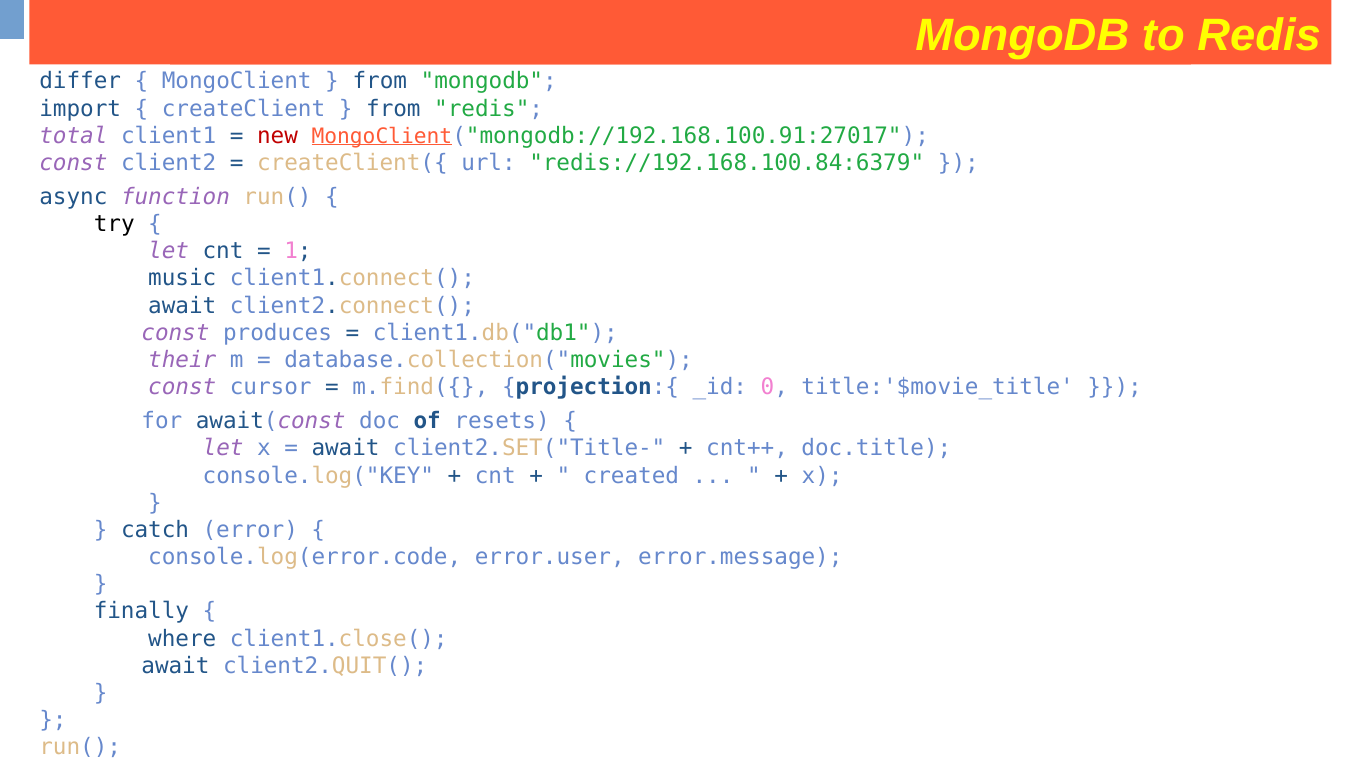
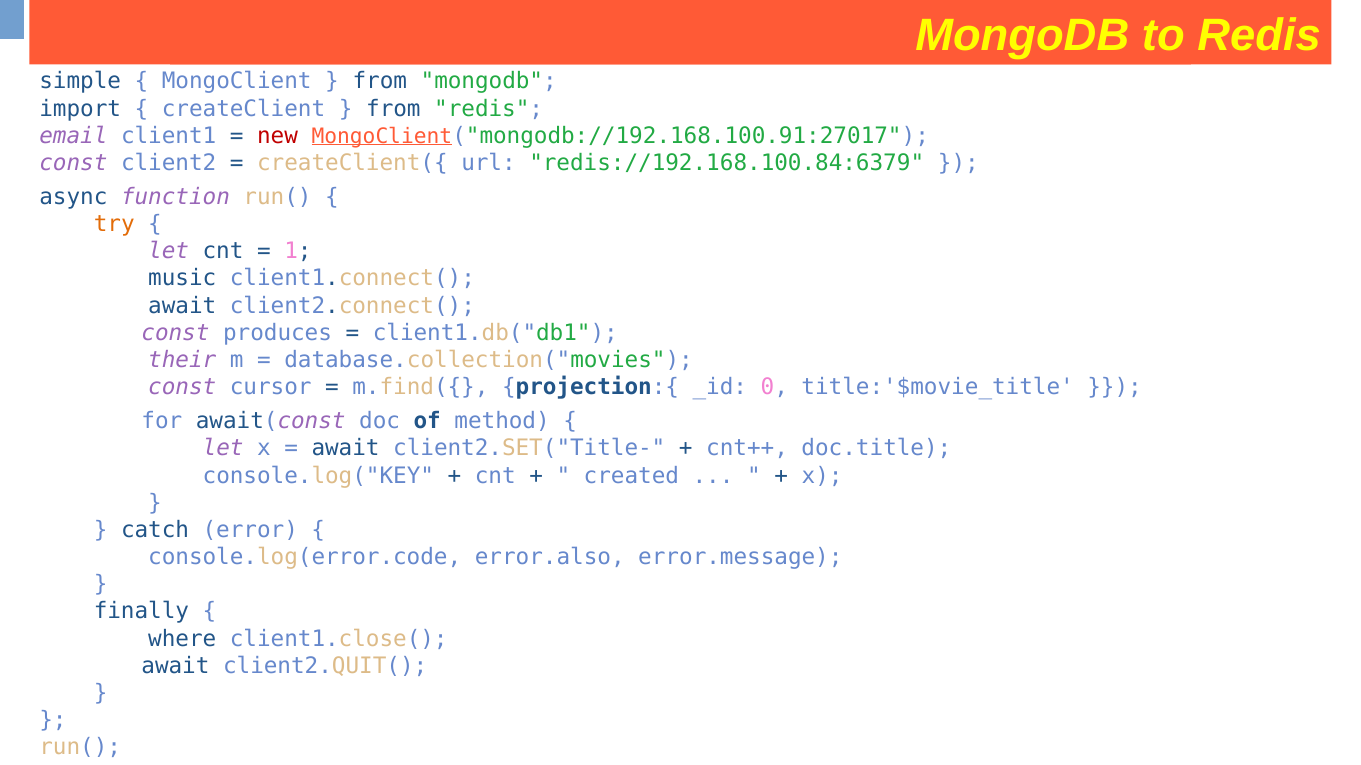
differ: differ -> simple
total: total -> email
try colour: black -> orange
resets: resets -> method
error.user: error.user -> error.also
